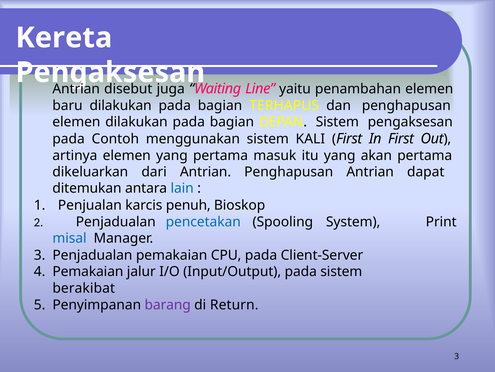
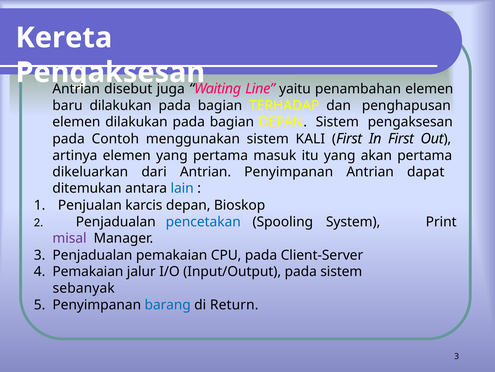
TERHAPUS: TERHAPUS -> TERHADAP
Antrian Penghapusan: Penghapusan -> Penyimpanan
karcis penuh: penuh -> depan
misal colour: blue -> purple
berakibat: berakibat -> sebanyak
barang colour: purple -> blue
